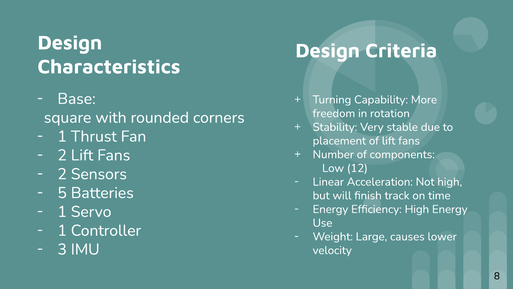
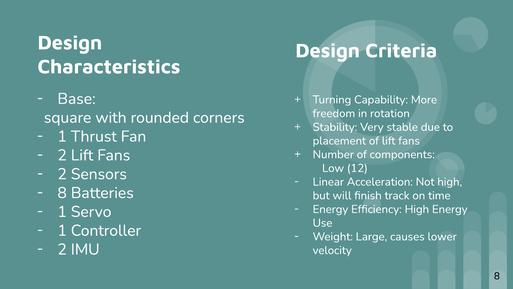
5 at (62, 193): 5 -> 8
3 at (62, 249): 3 -> 2
